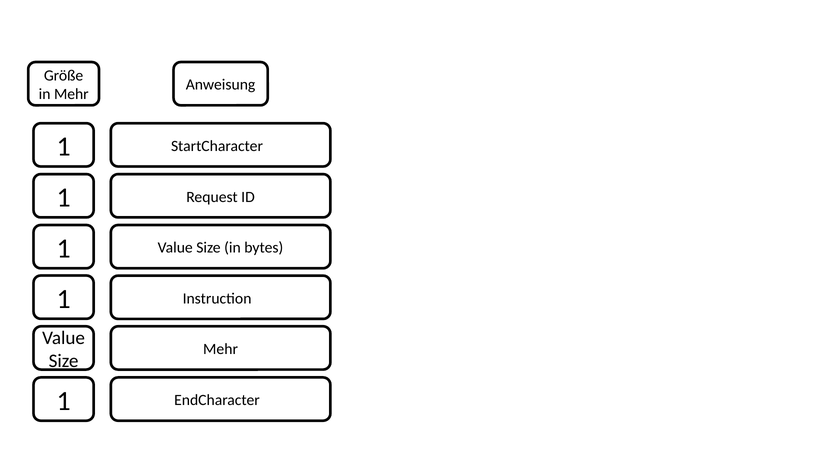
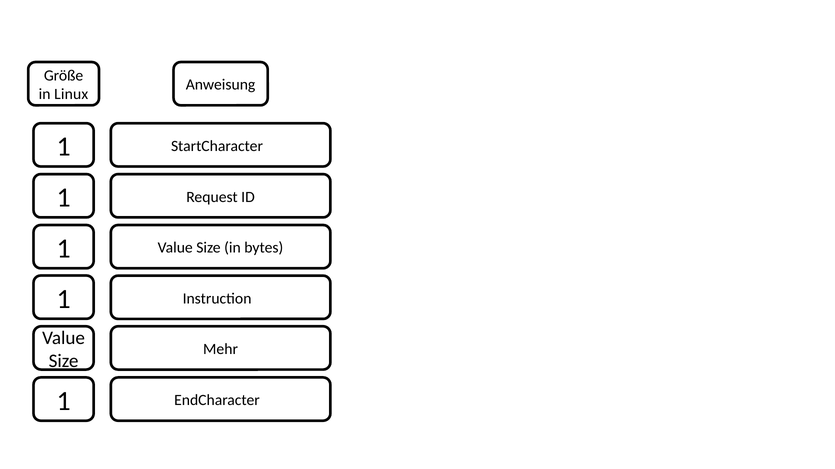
in Mehr: Mehr -> Linux
